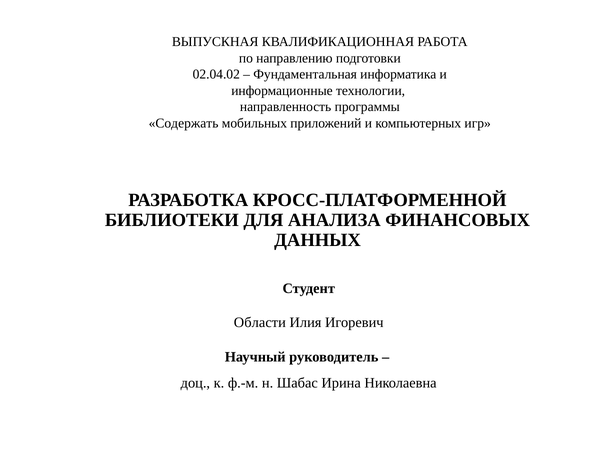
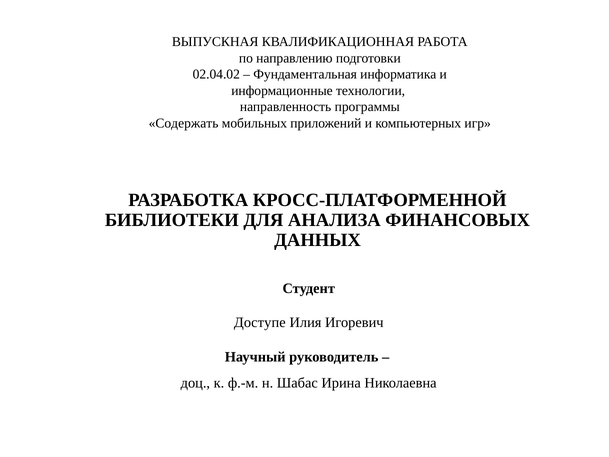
Области: Области -> Доступе
